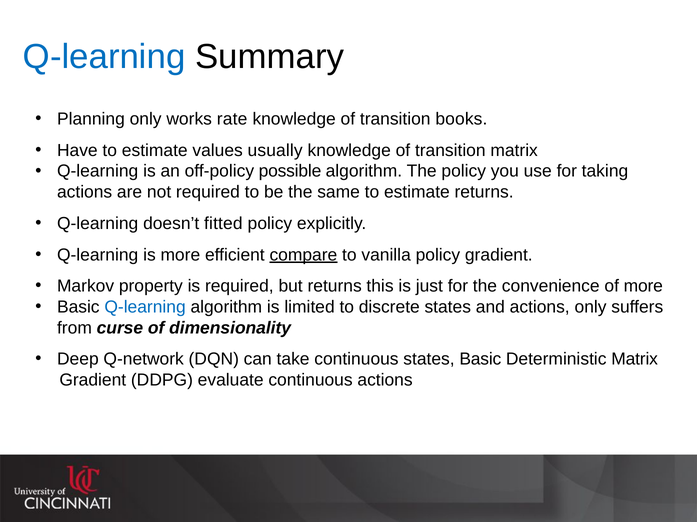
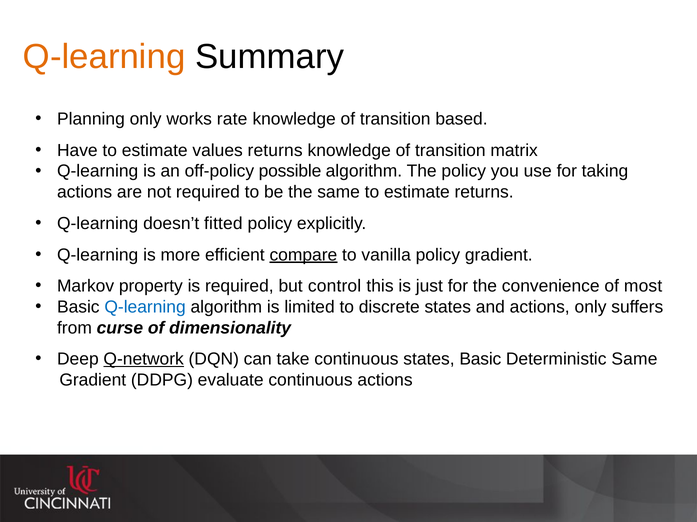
Q-learning at (104, 57) colour: blue -> orange
books: books -> based
values usually: usually -> returns
but returns: returns -> control
of more: more -> most
Q-network underline: none -> present
Deterministic Matrix: Matrix -> Same
